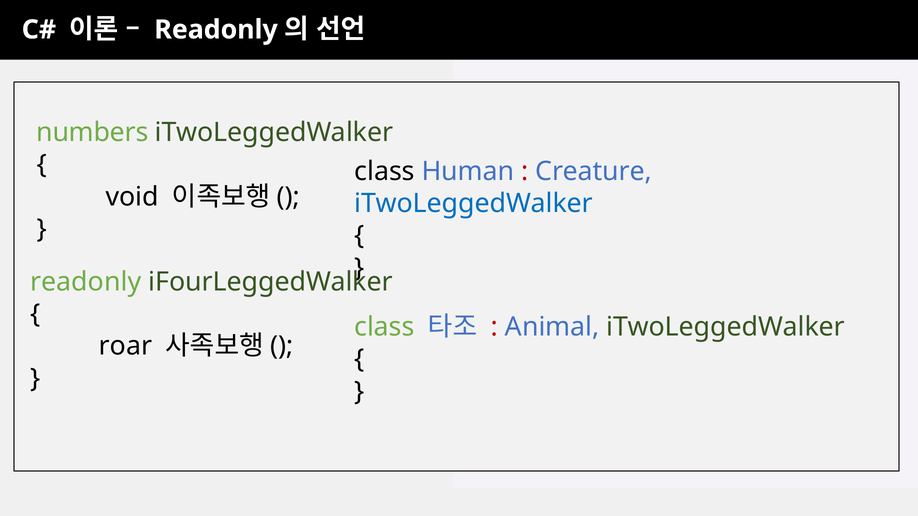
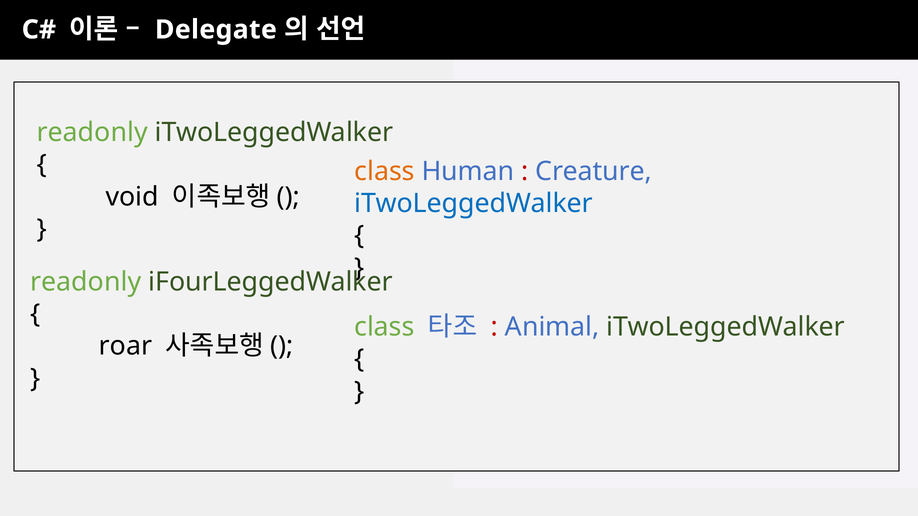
Readonly at (216, 30): Readonly -> Delegate
numbers at (92, 133): numbers -> readonly
class at (384, 171) colour: black -> orange
